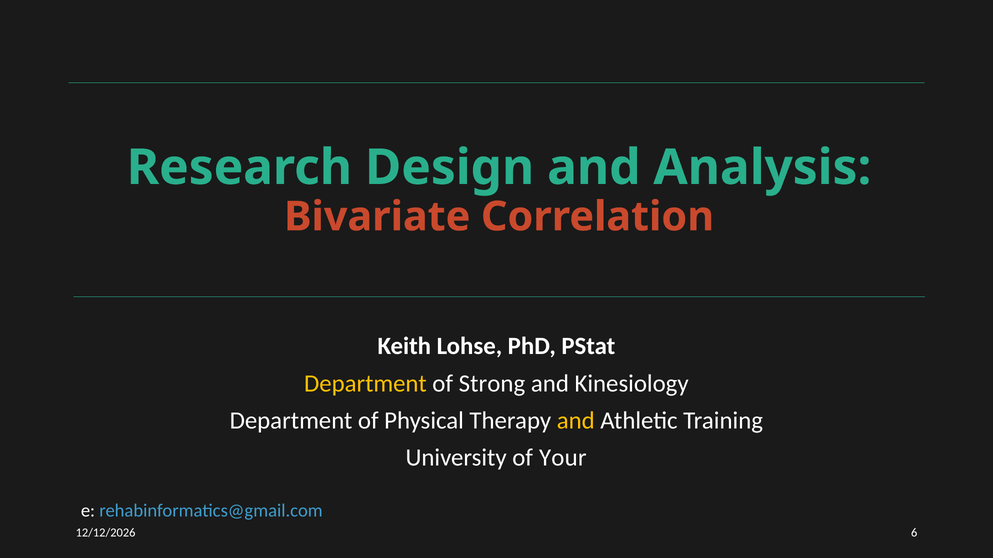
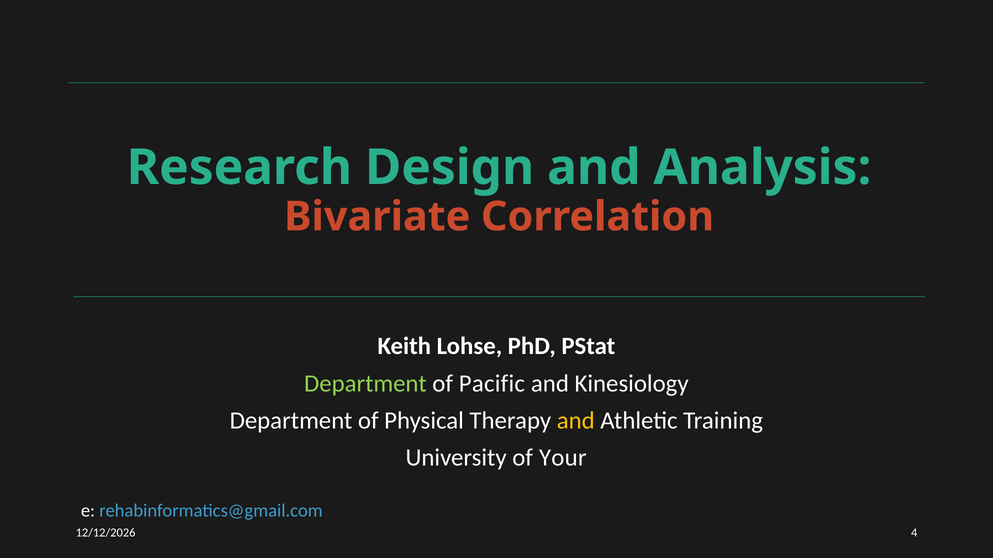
Department at (365, 384) colour: yellow -> light green
Strong: Strong -> Pacific
6: 6 -> 4
